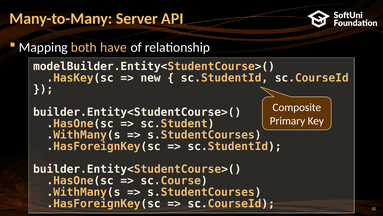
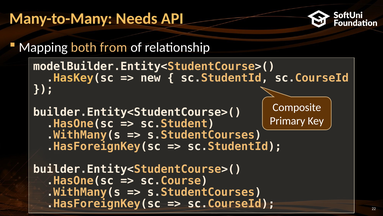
Server: Server -> Needs
have: have -> from
